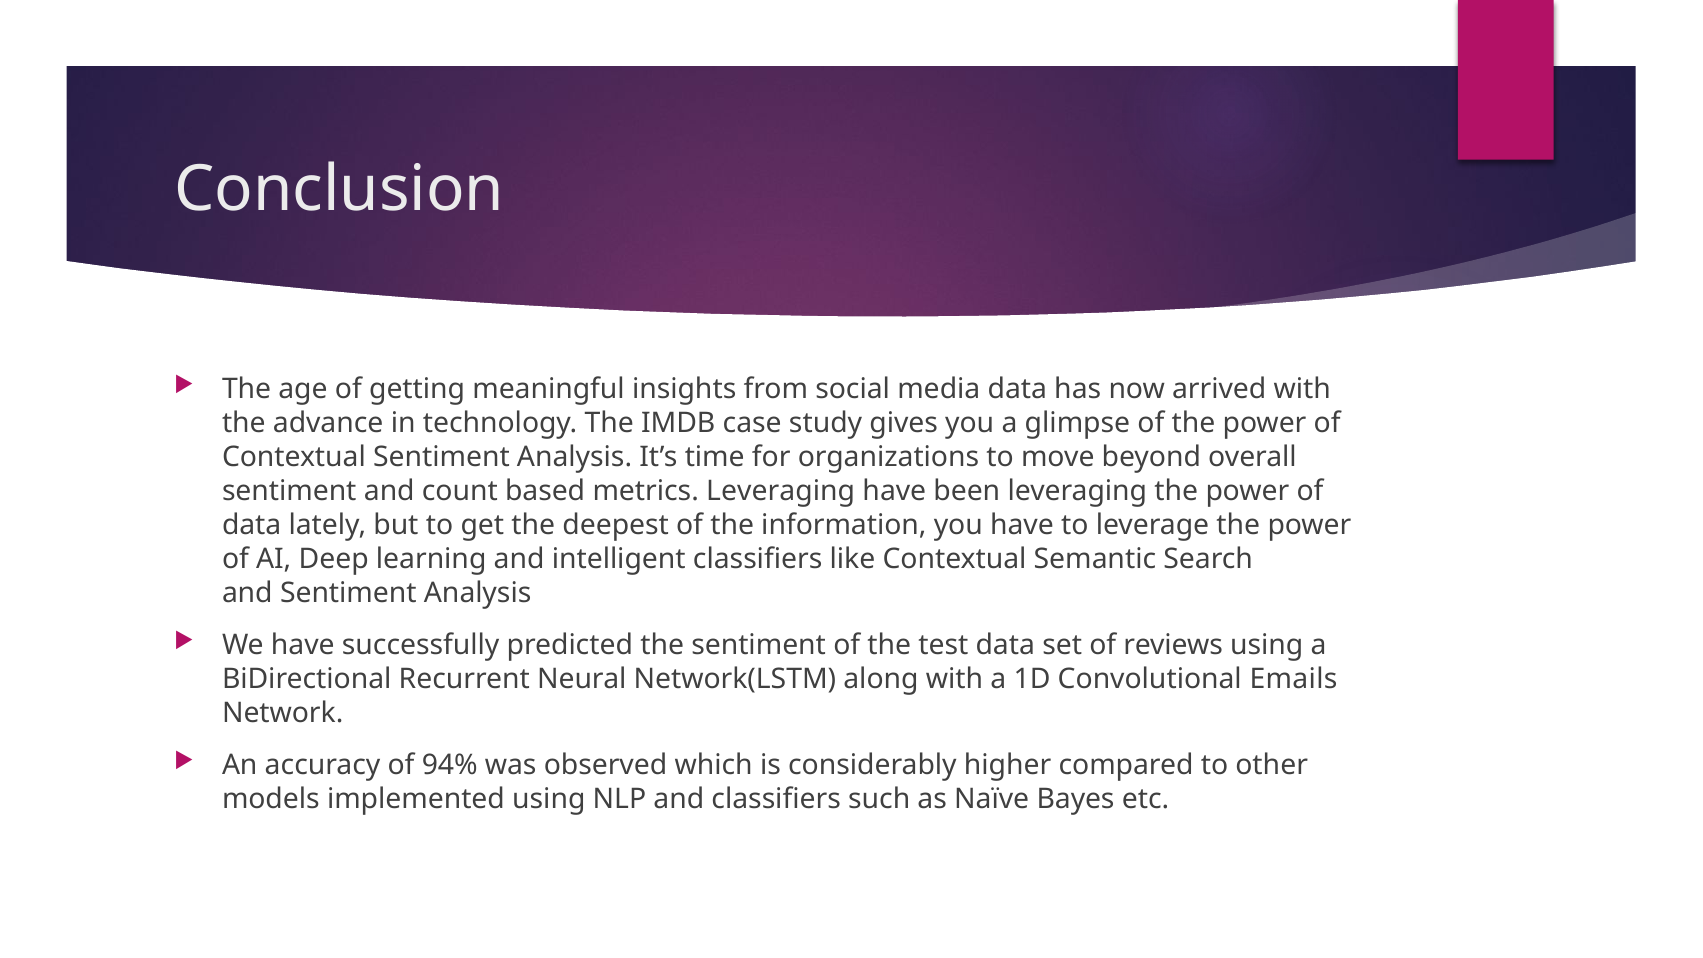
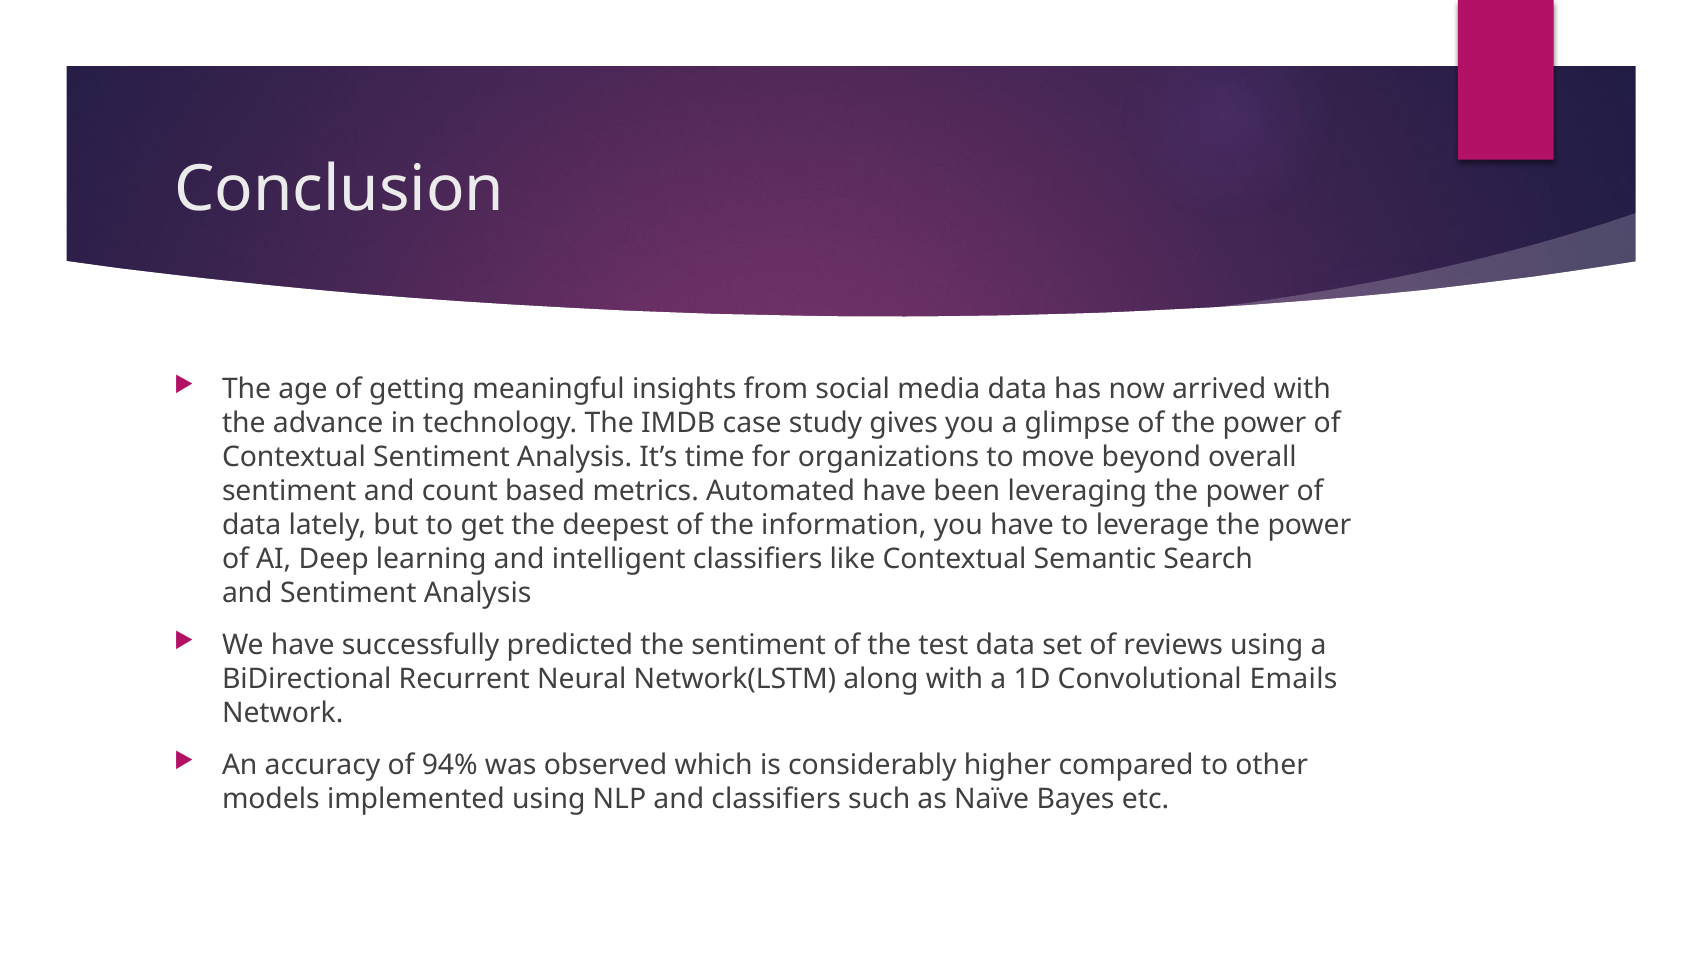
metrics Leveraging: Leveraging -> Automated
